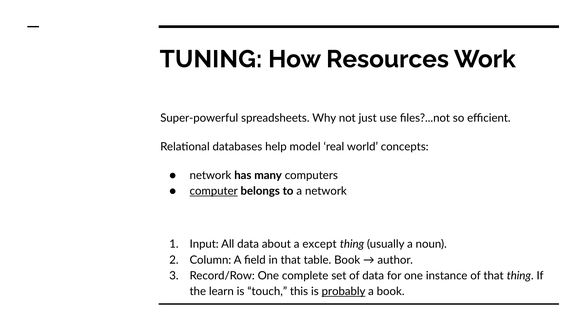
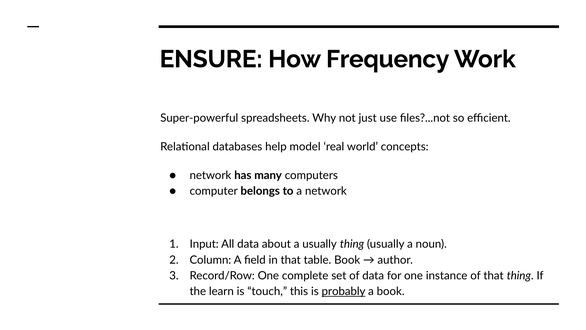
TUNING: TUNING -> ENSURE
Resources: Resources -> Frequency
computer underline: present -> none
a except: except -> usually
